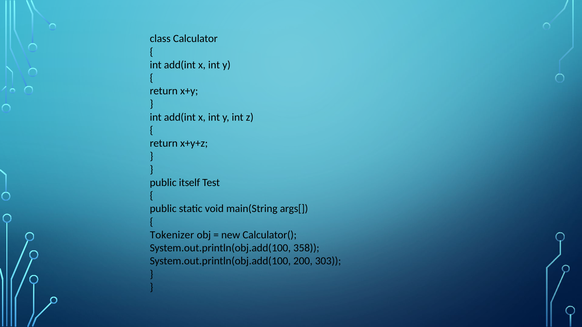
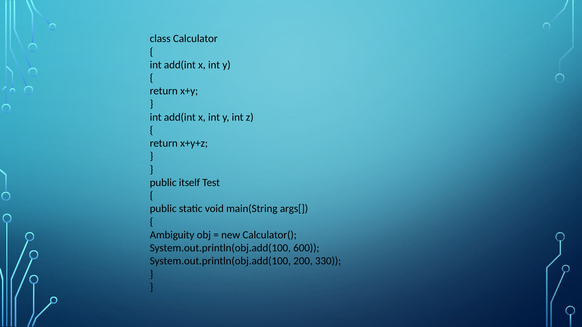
Tokenizer: Tokenizer -> Ambiguity
358: 358 -> 600
303: 303 -> 330
